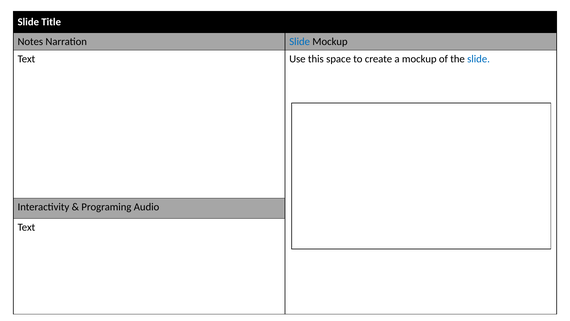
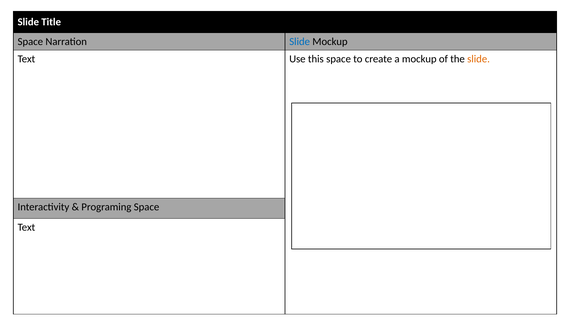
Notes at (30, 42): Notes -> Space
slide at (479, 59) colour: blue -> orange
Programing Audio: Audio -> Space
